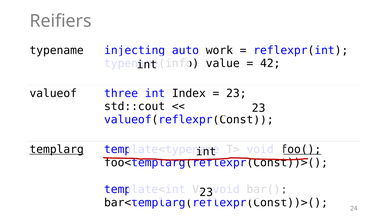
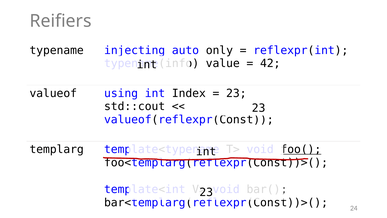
work: work -> only
three: three -> using
templarg underline: present -> none
